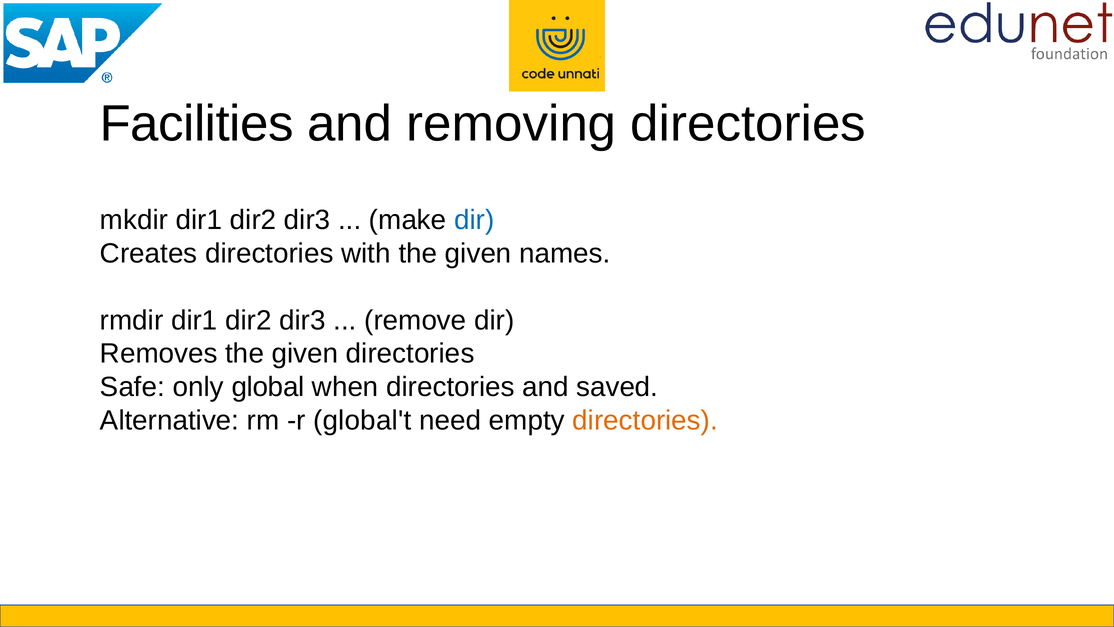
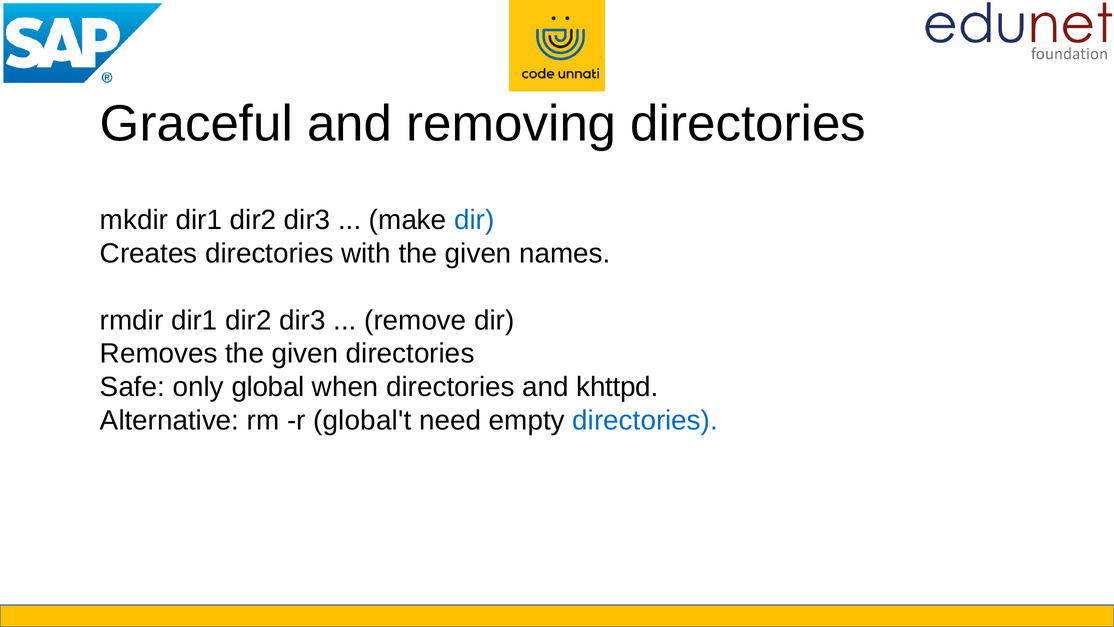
Facilities: Facilities -> Graceful
saved: saved -> khttpd
directories at (645, 420) colour: orange -> blue
